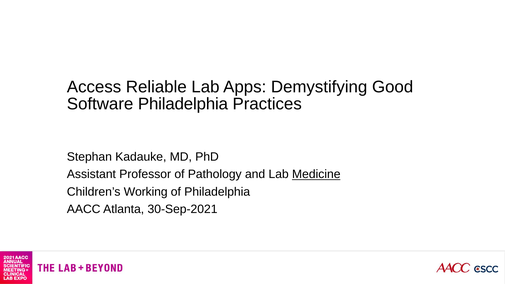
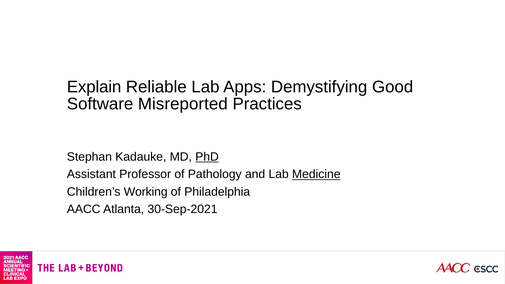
Access: Access -> Explain
Software Philadelphia: Philadelphia -> Misreported
PhD underline: none -> present
